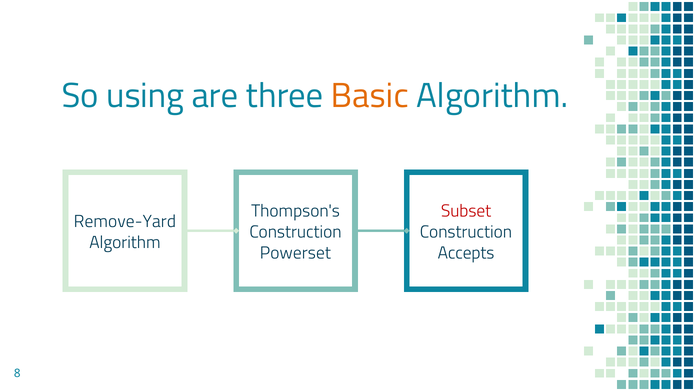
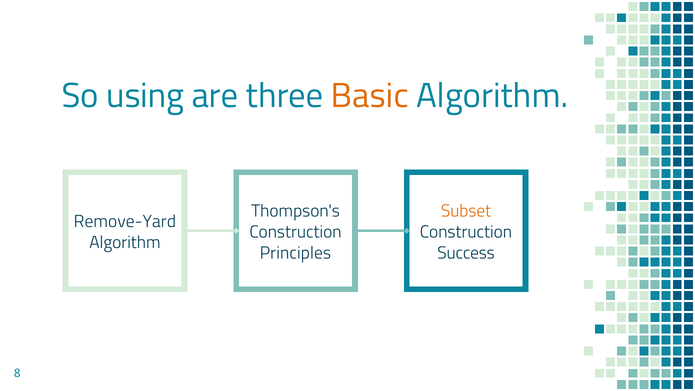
Subset colour: red -> orange
Powerset: Powerset -> Principles
Accepts: Accepts -> Success
